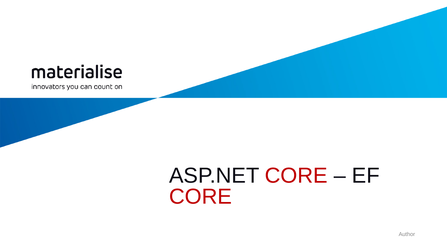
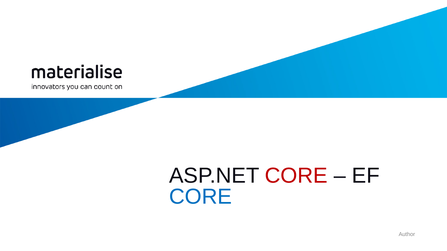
CORE at (200, 197) colour: red -> blue
